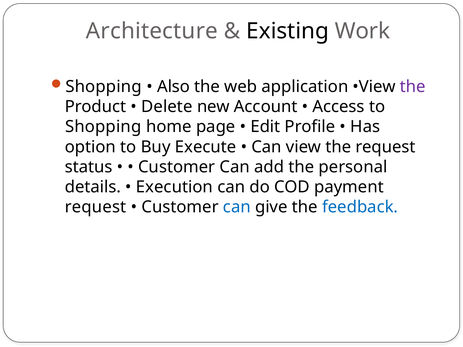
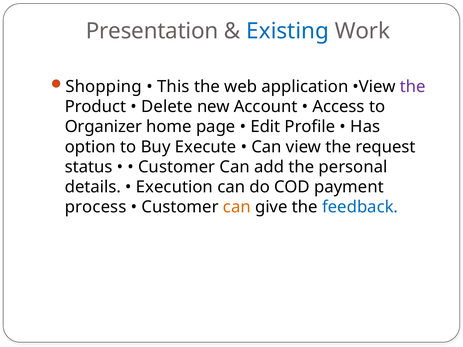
Architecture: Architecture -> Presentation
Existing colour: black -> blue
Also: Also -> This
Shopping at (103, 127): Shopping -> Organizer
request at (96, 207): request -> process
can at (237, 207) colour: blue -> orange
